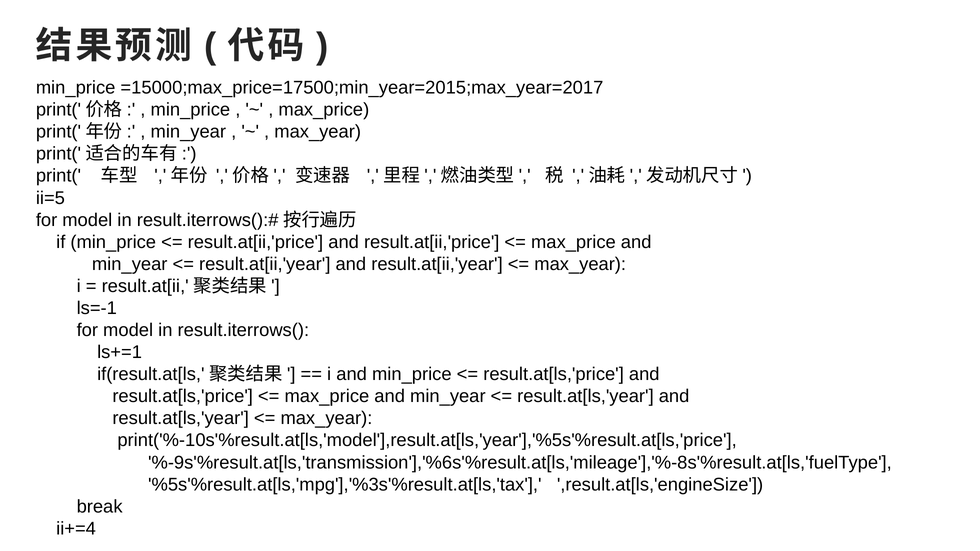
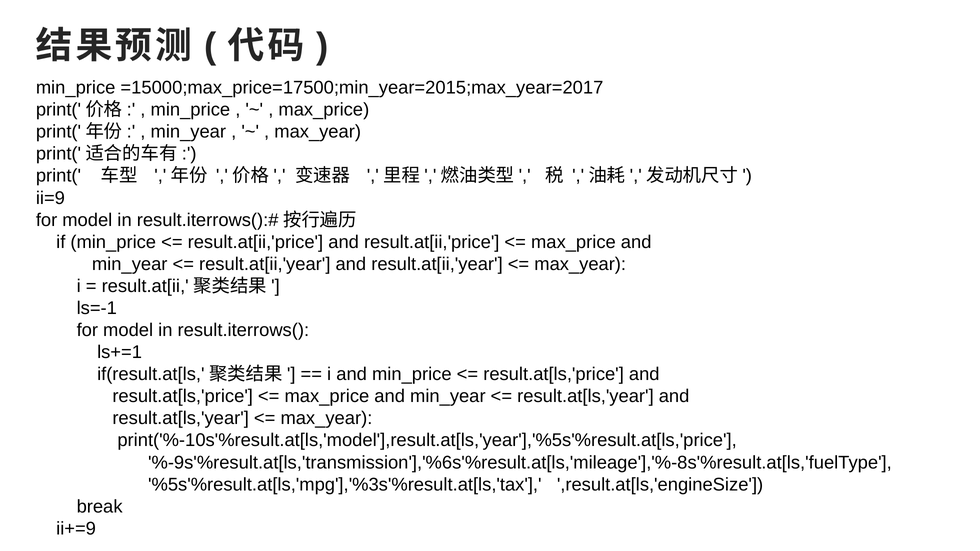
ii=5: ii=5 -> ii=9
ii+=4: ii+=4 -> ii+=9
